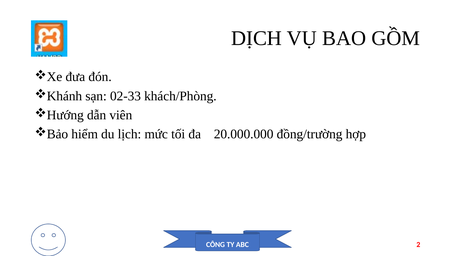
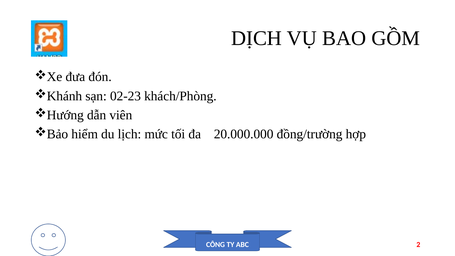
02-33: 02-33 -> 02-23
